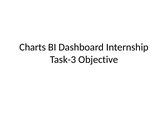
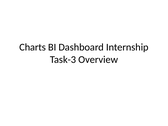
Objective: Objective -> Overview
